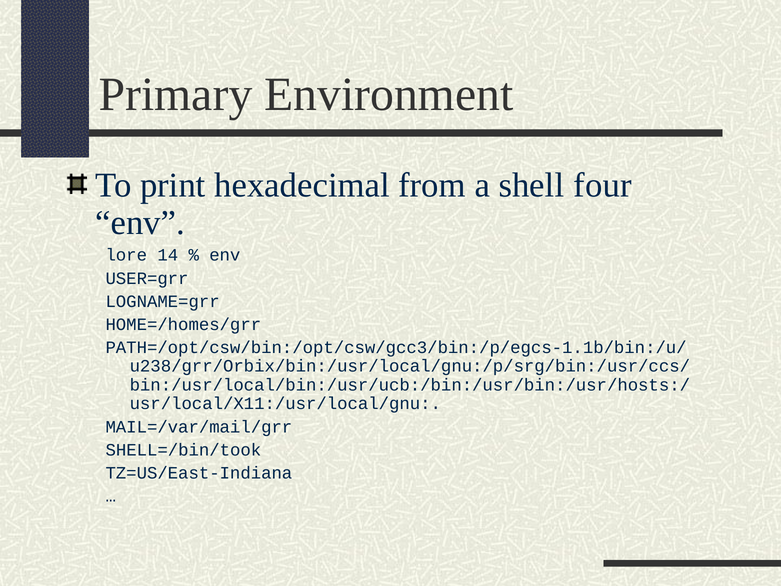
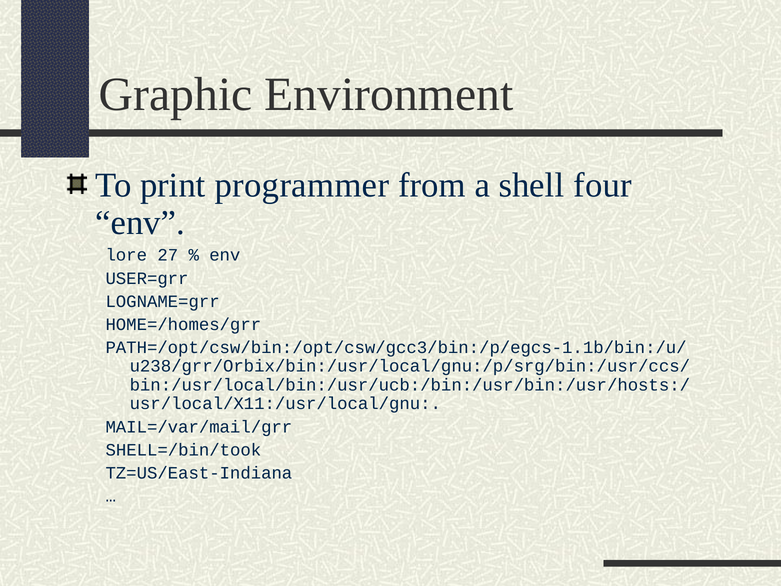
Primary: Primary -> Graphic
hexadecimal: hexadecimal -> programmer
14: 14 -> 27
